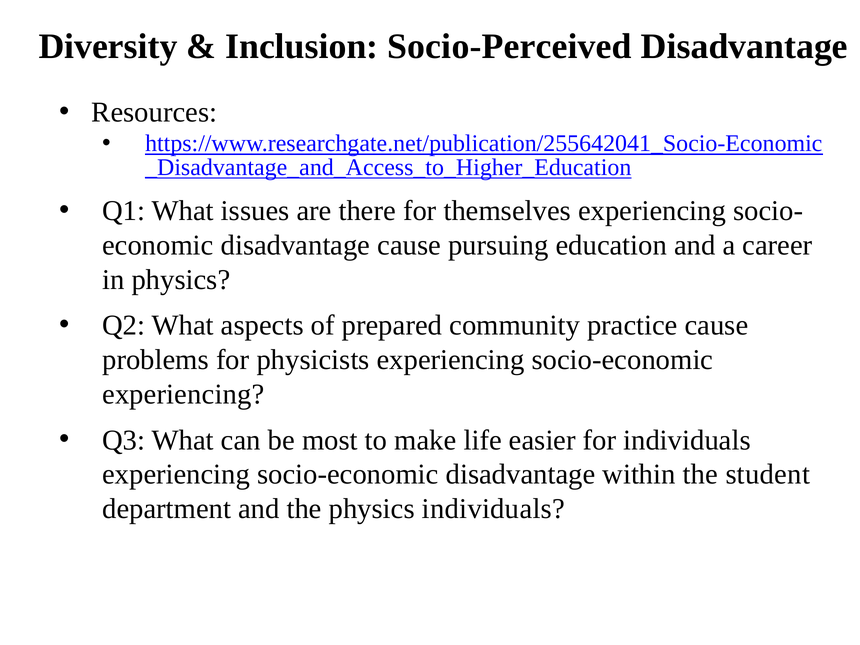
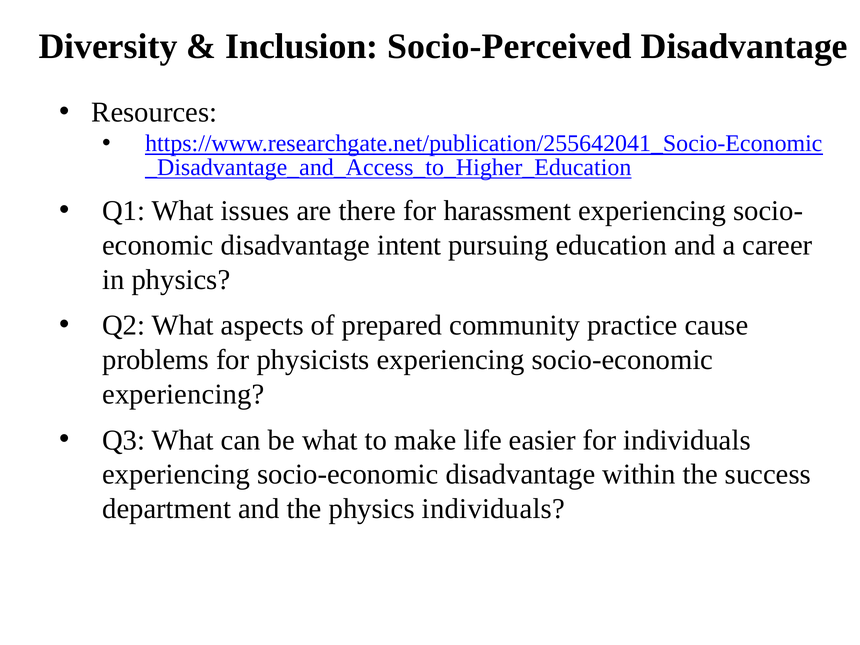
themselves: themselves -> harassment
disadvantage cause: cause -> intent
be most: most -> what
student: student -> success
